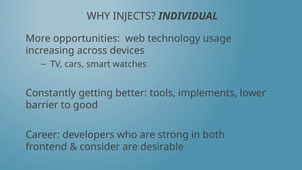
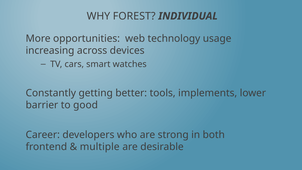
INJECTS: INJECTS -> FOREST
consider: consider -> multiple
